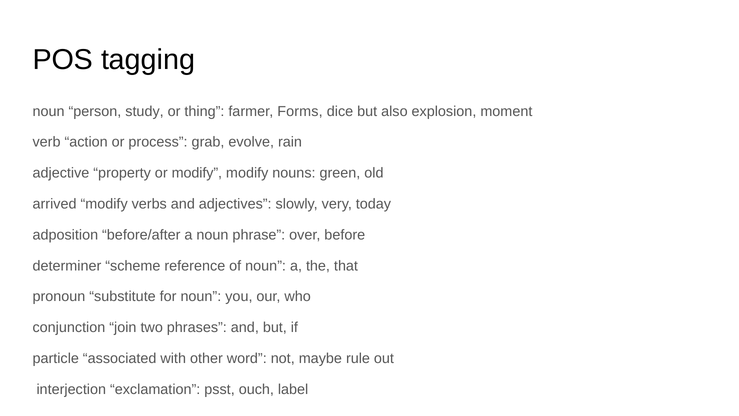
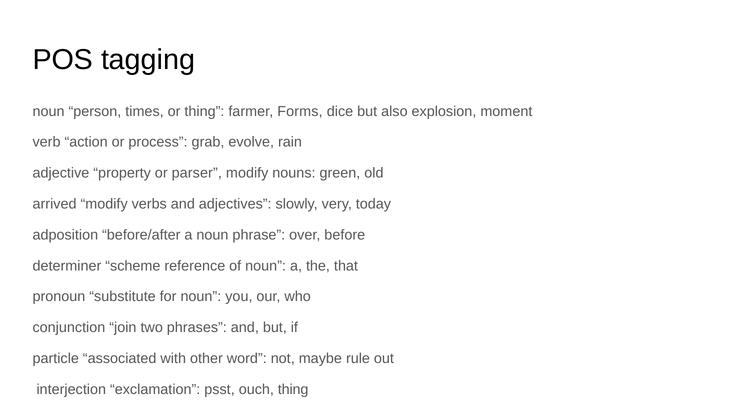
study: study -> times
or modify: modify -> parser
ouch label: label -> thing
